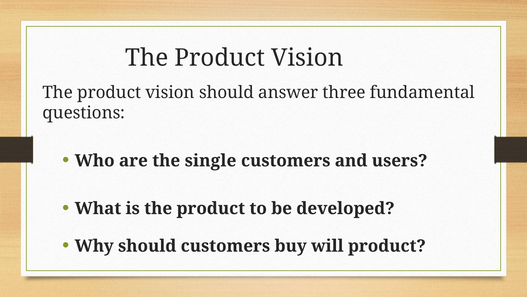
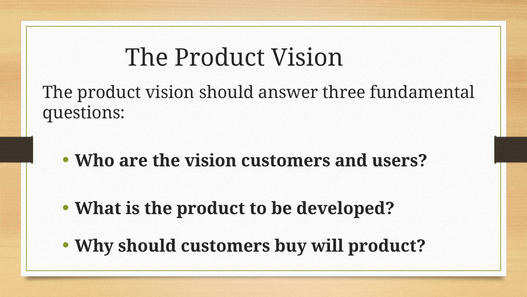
the single: single -> vision
